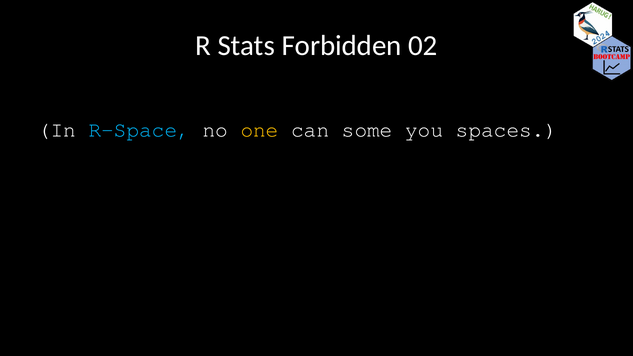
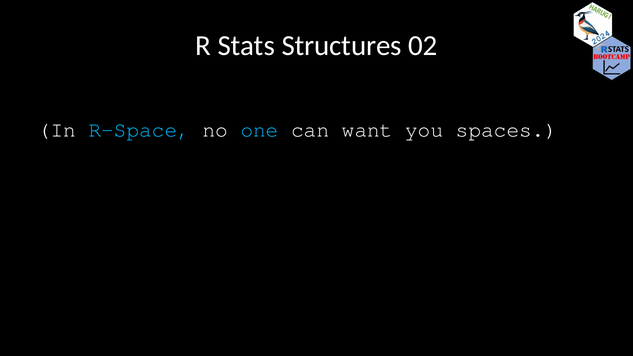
Forbidden: Forbidden -> Structures
one colour: yellow -> light blue
some: some -> want
